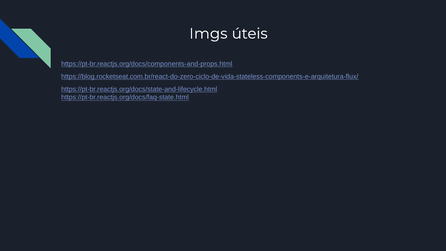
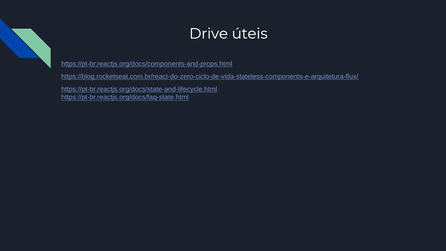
Imgs: Imgs -> Drive
